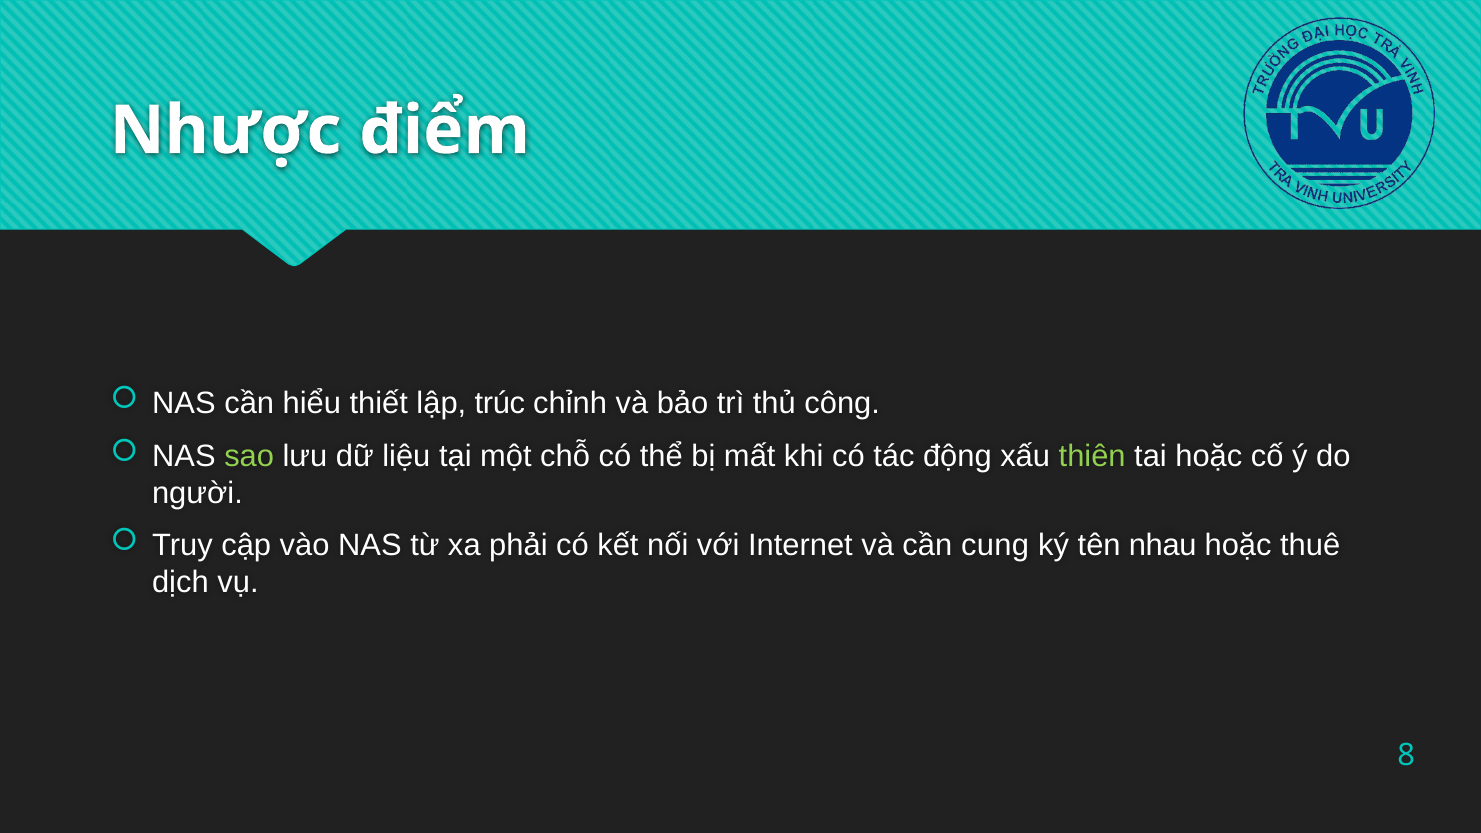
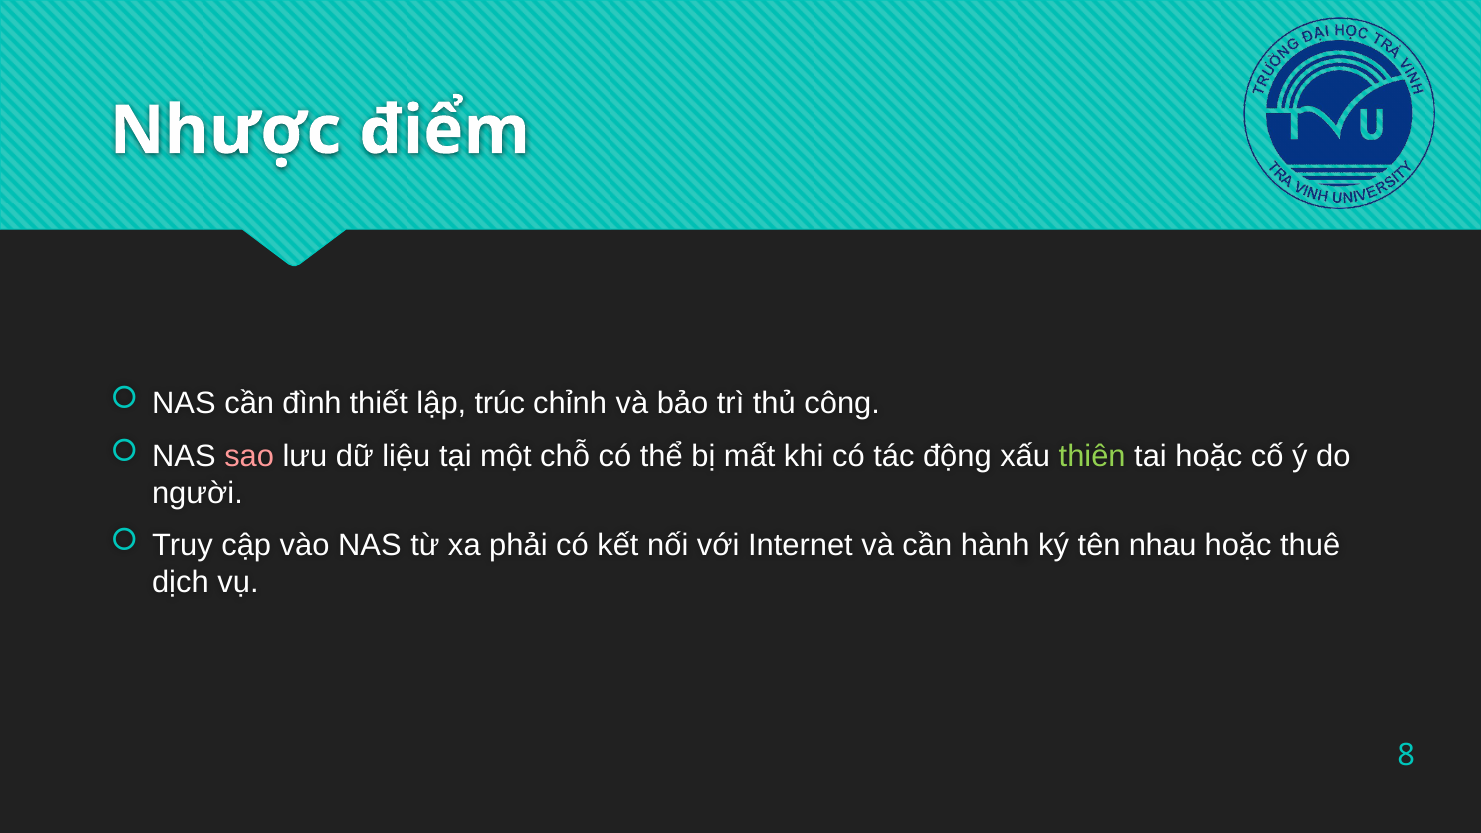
hiểu: hiểu -> đình
sao colour: light green -> pink
cung: cung -> hành
